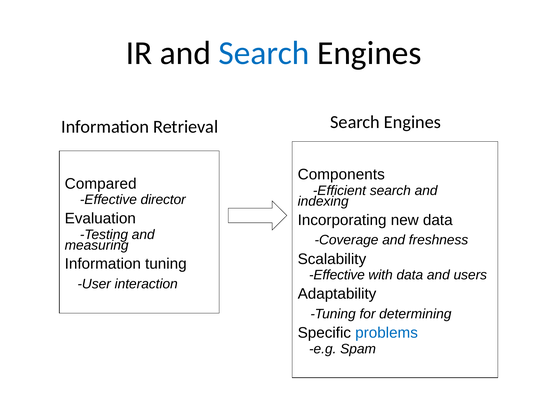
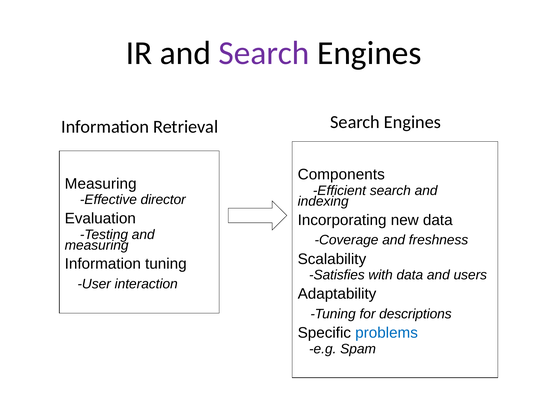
Search at (264, 53) colour: blue -> purple
Compared at (101, 184): Compared -> Measuring
Effective at (337, 275): Effective -> Satisfies
determining: determining -> descriptions
